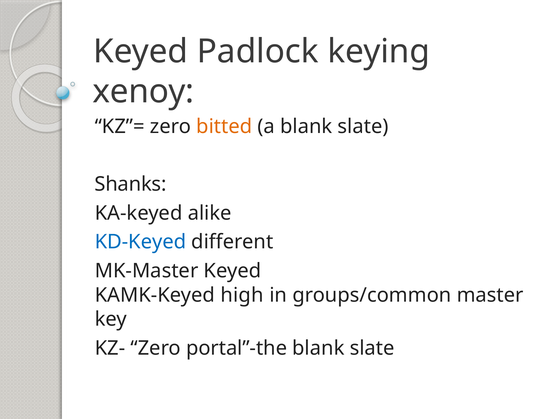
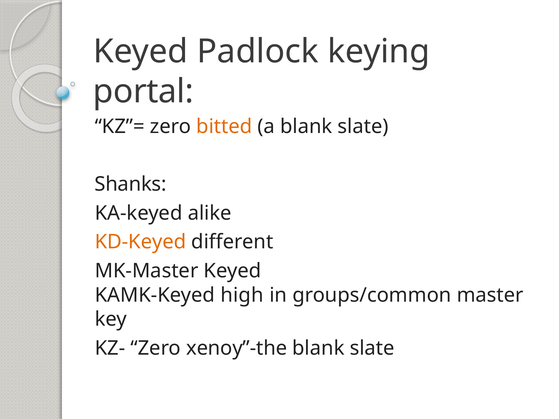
xenoy: xenoy -> portal
KD-Keyed colour: blue -> orange
portal”-the: portal”-the -> xenoy”-the
